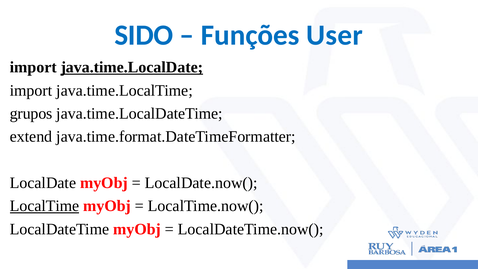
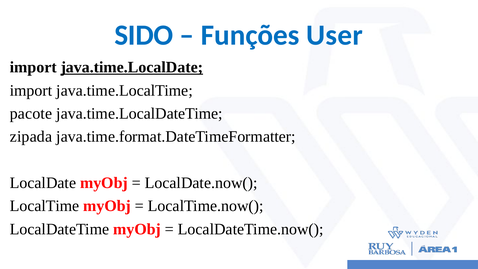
grupos: grupos -> pacote
extend: extend -> zipada
LocalTime underline: present -> none
